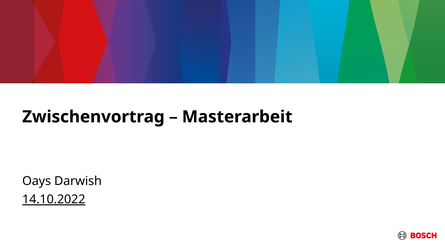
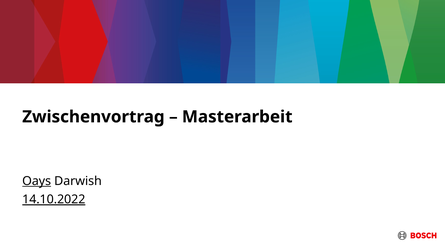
Oays underline: none -> present
